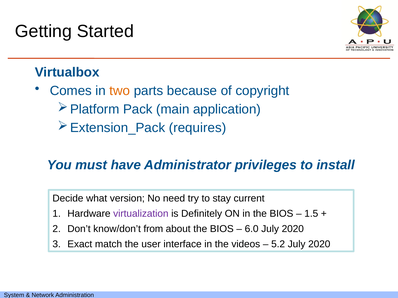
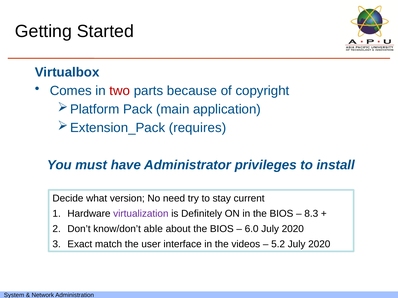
two colour: orange -> red
1.5: 1.5 -> 8.3
from: from -> able
